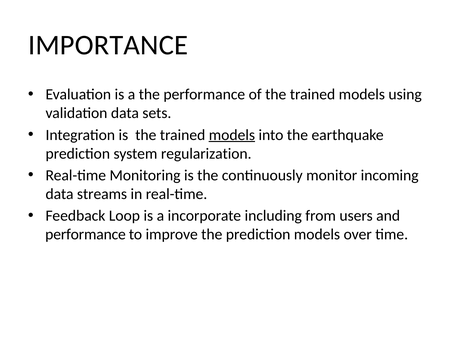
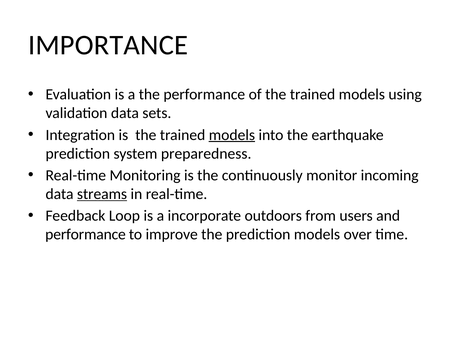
regularization: regularization -> preparedness
streams underline: none -> present
including: including -> outdoors
